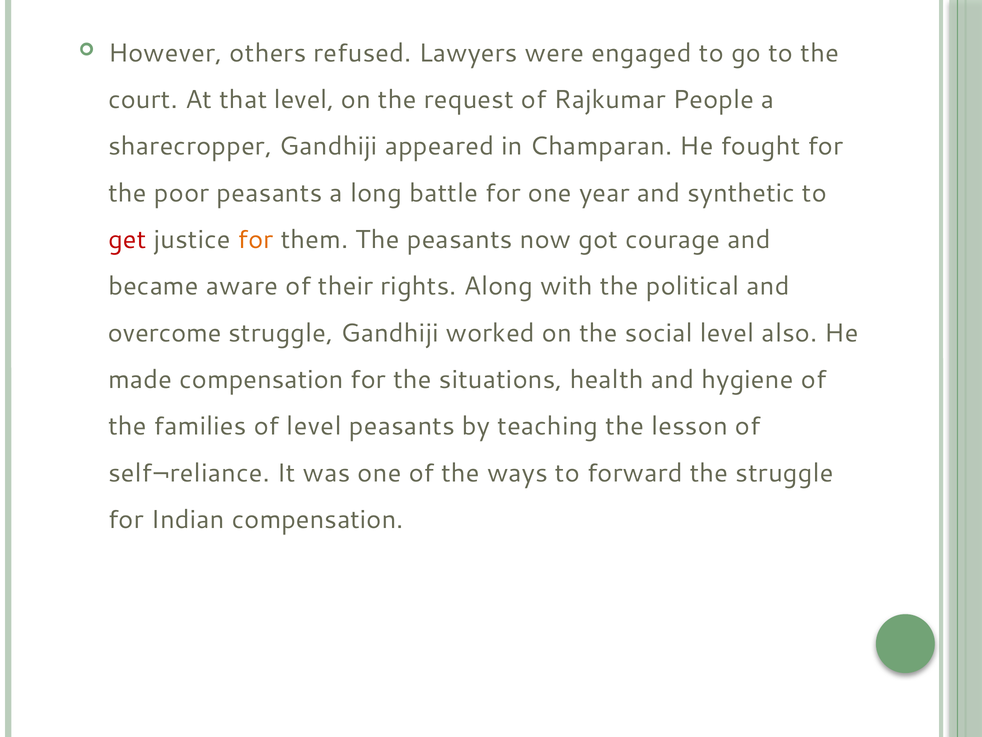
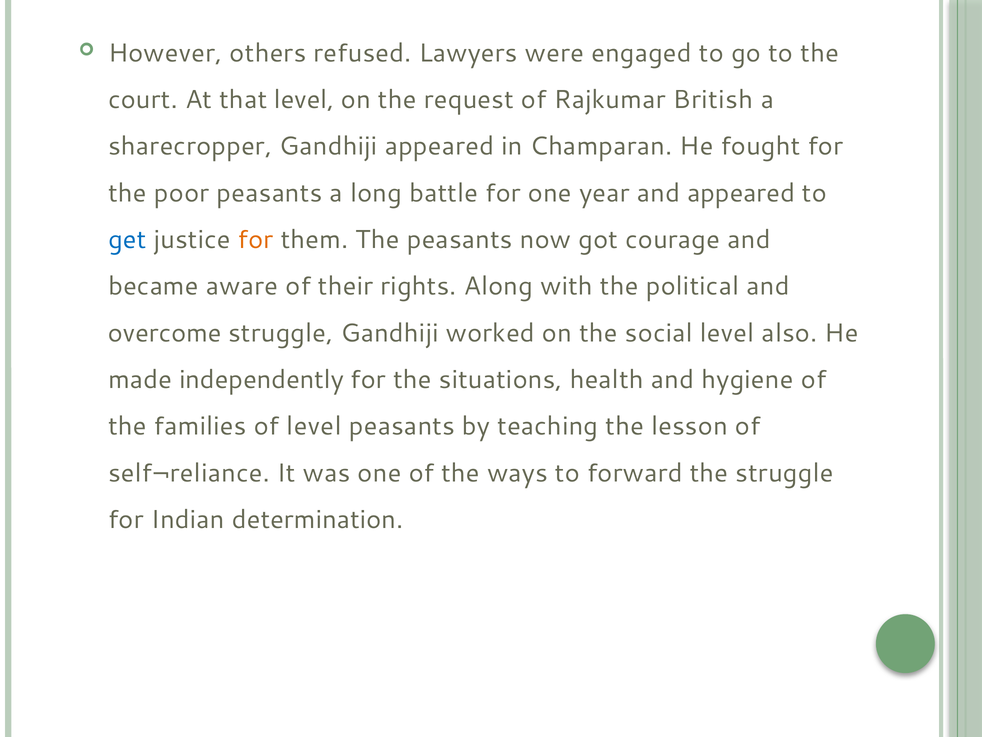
People: People -> British
and synthetic: synthetic -> appeared
get colour: red -> blue
made compensation: compensation -> independently
Indian compensation: compensation -> determination
